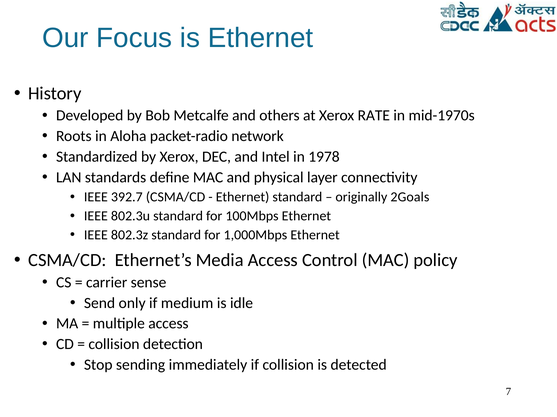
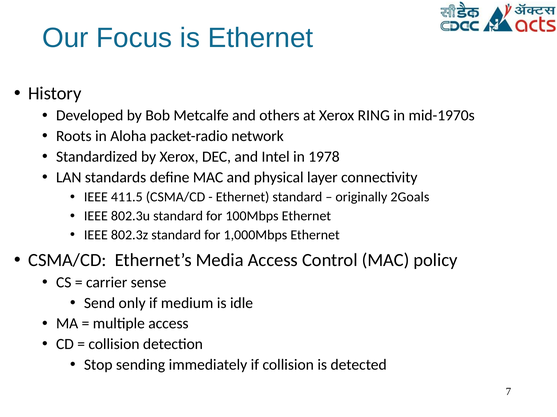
RATE: RATE -> RING
392.7: 392.7 -> 411.5
